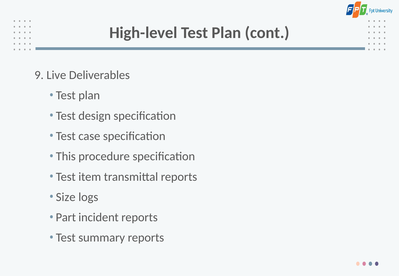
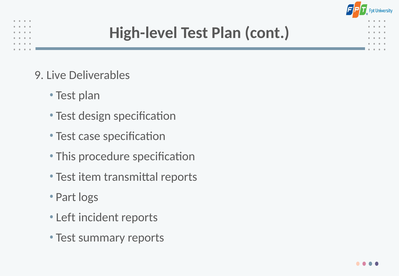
Size: Size -> Part
Part: Part -> Left
